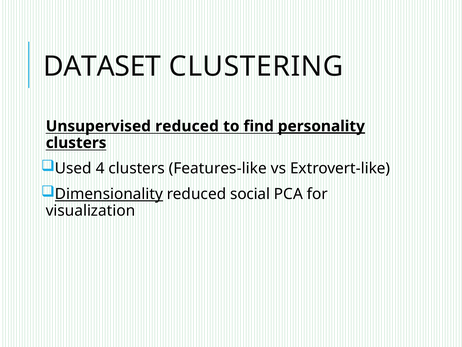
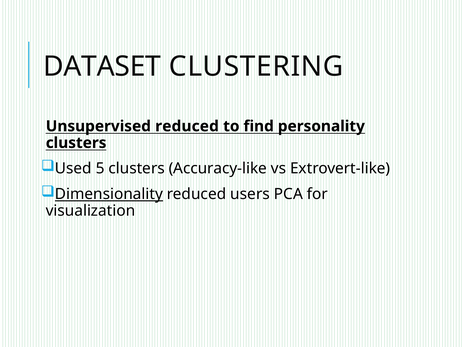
personality underline: present -> none
4: 4 -> 5
Features-like: Features-like -> Accuracy-like
social: social -> users
